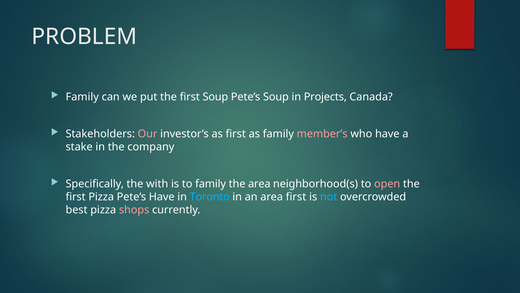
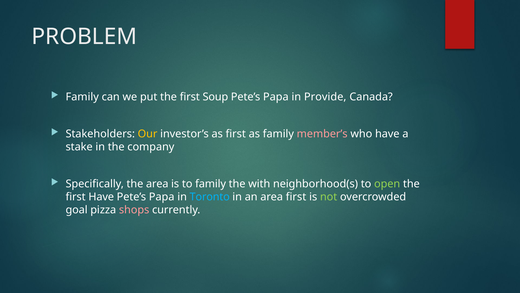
Soup at (276, 97): Soup -> Papa
Projects: Projects -> Provide
Our colour: pink -> yellow
the with: with -> area
the area: area -> with
open colour: pink -> light green
first Pizza: Pizza -> Have
Have at (162, 196): Have -> Papa
not colour: light blue -> light green
best: best -> goal
